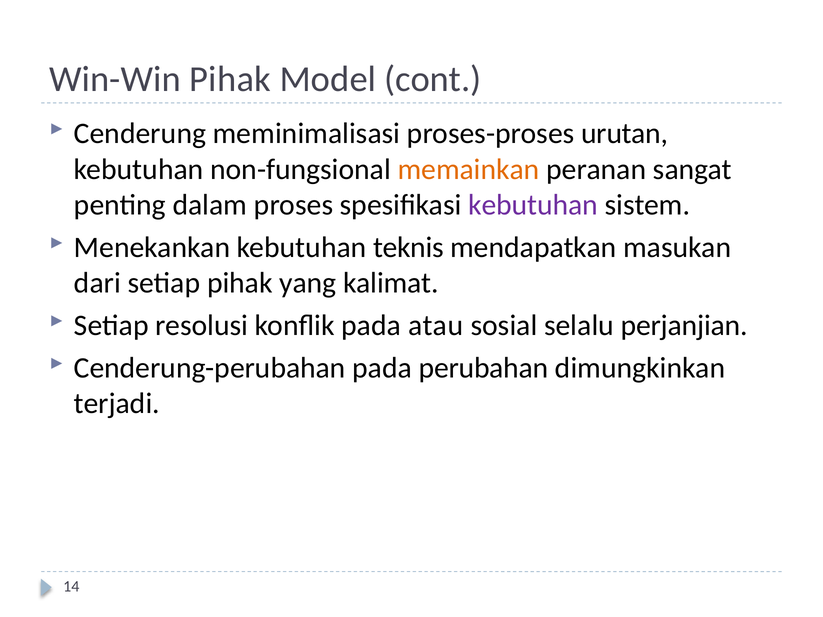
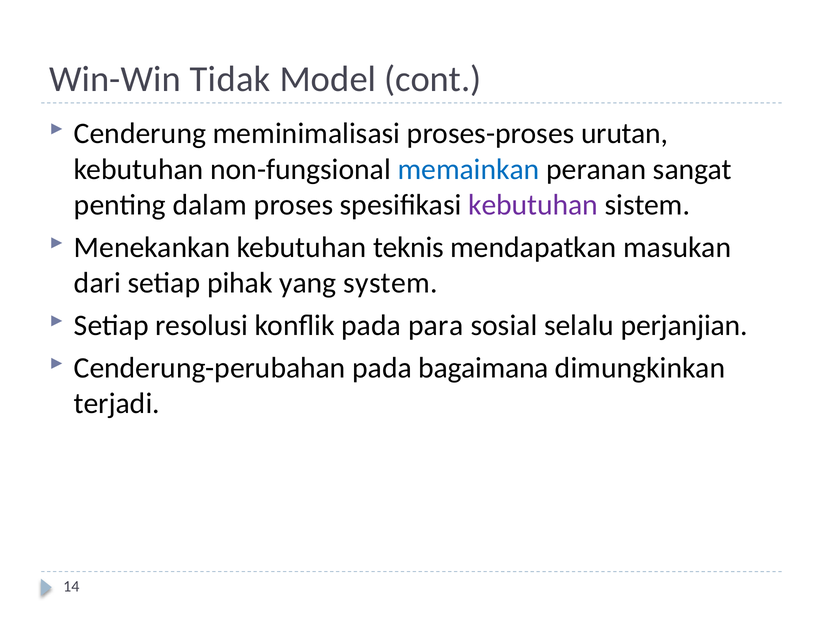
Win-Win Pihak: Pihak -> Tidak
memainkan colour: orange -> blue
kalimat: kalimat -> system
atau: atau -> para
perubahan: perubahan -> bagaimana
